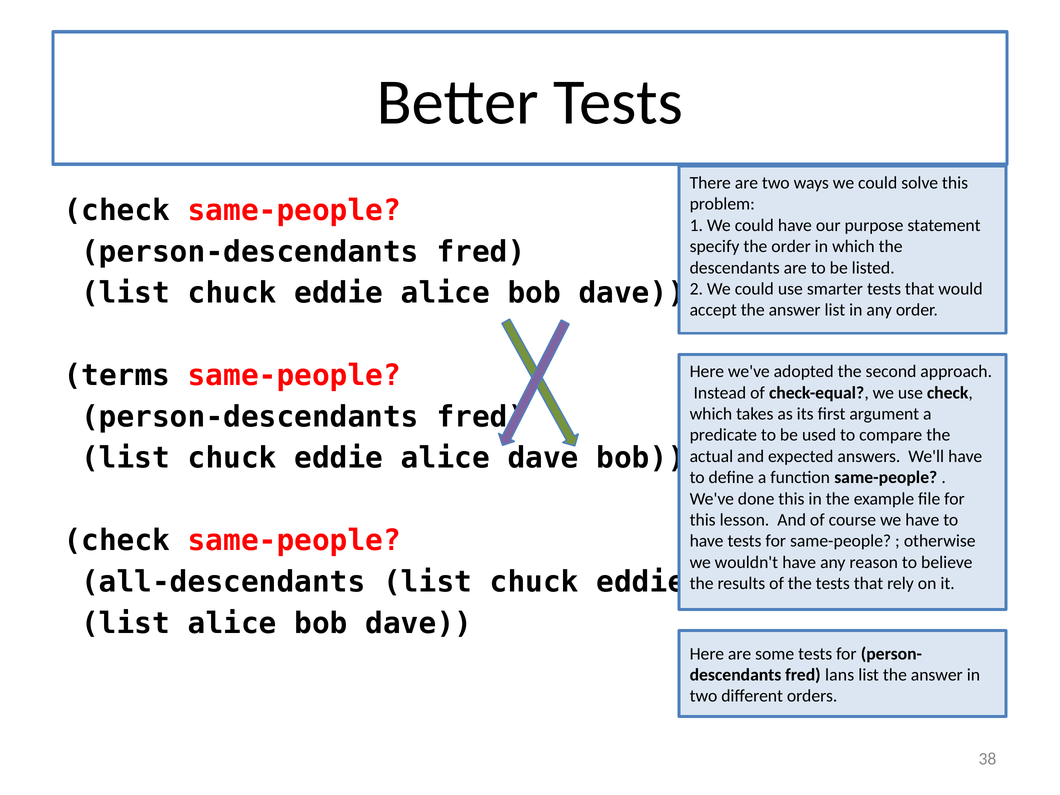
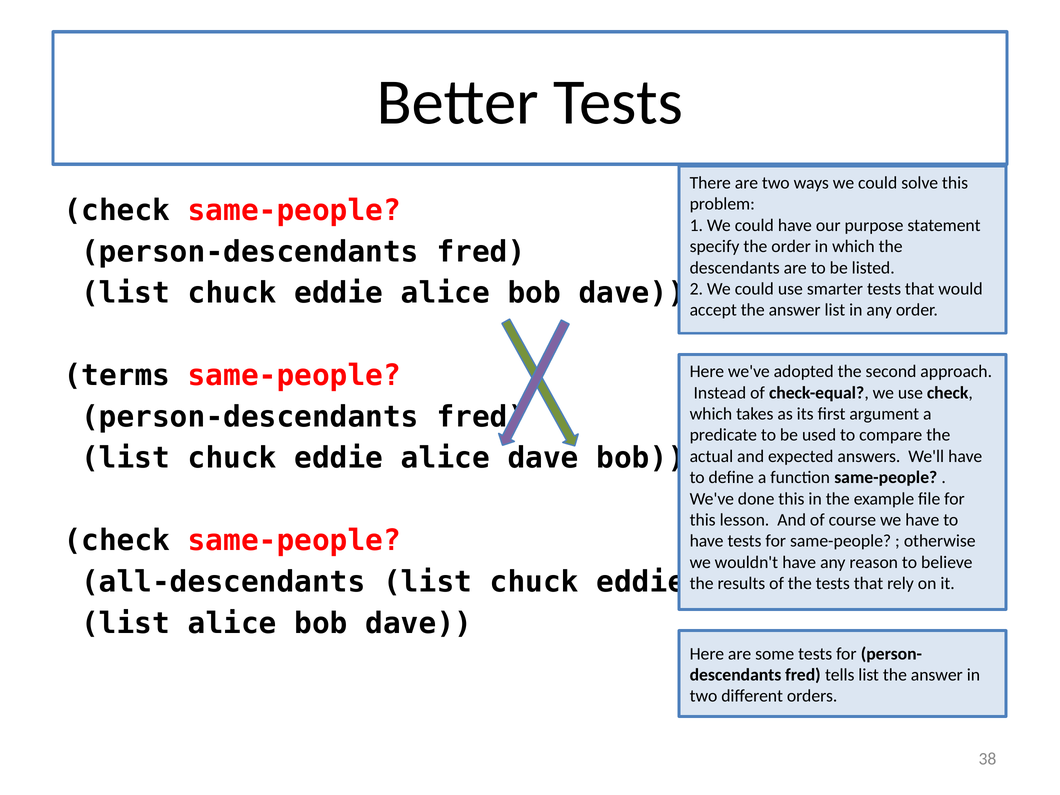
lans: lans -> tells
